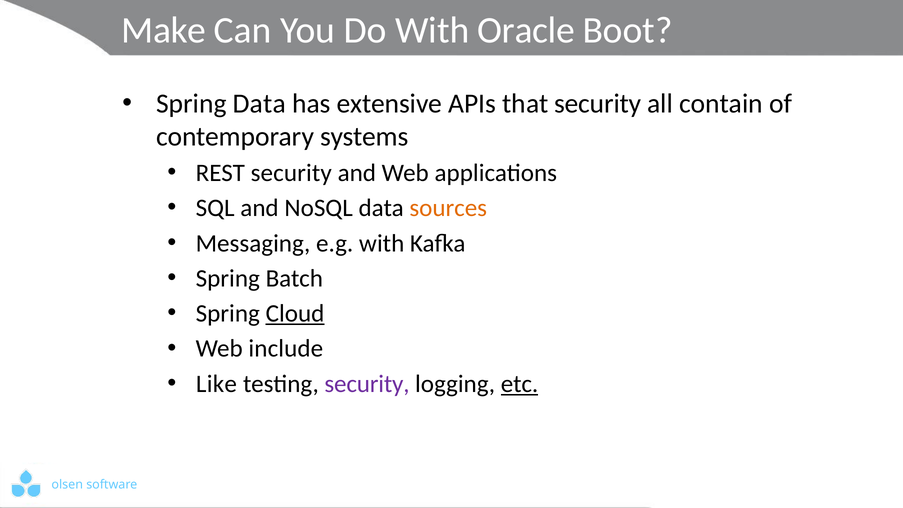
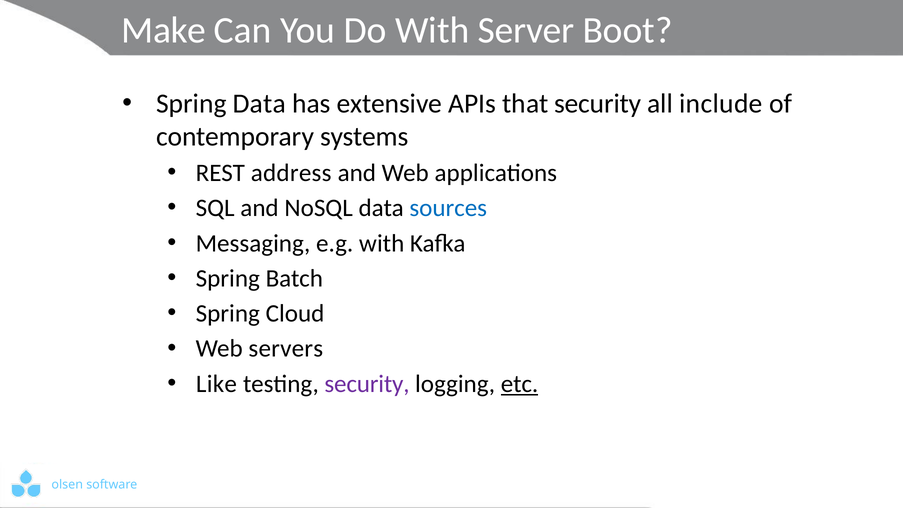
Oracle: Oracle -> Server
contain: contain -> include
REST security: security -> address
sources colour: orange -> blue
Cloud underline: present -> none
include: include -> servers
